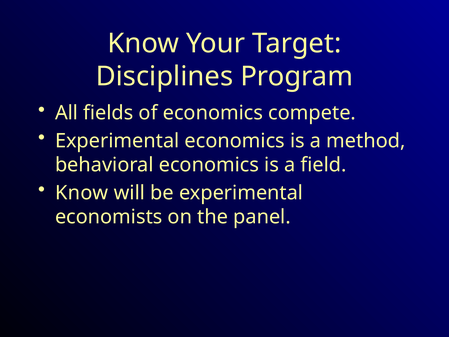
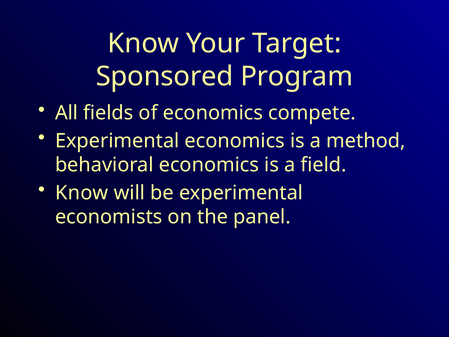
Disciplines: Disciplines -> Sponsored
